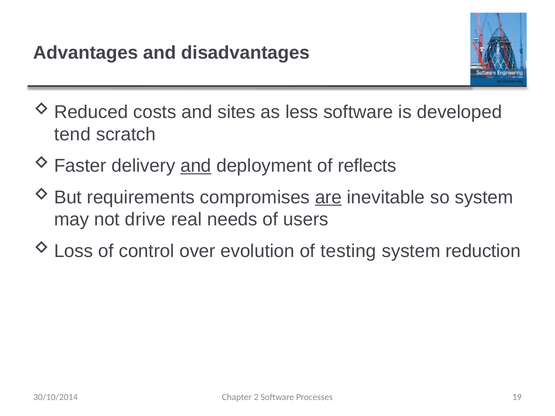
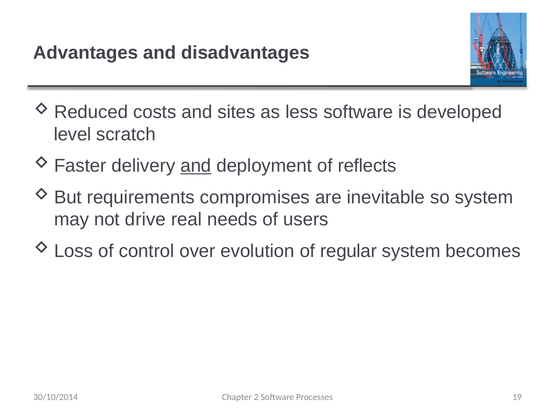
tend: tend -> level
are underline: present -> none
testing: testing -> regular
reduction: reduction -> becomes
